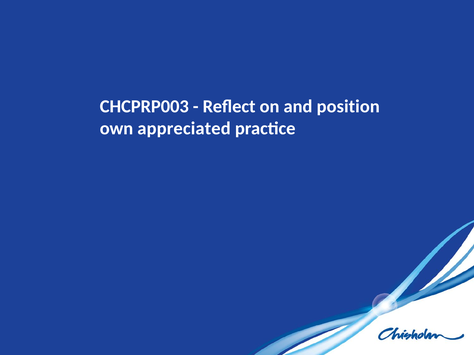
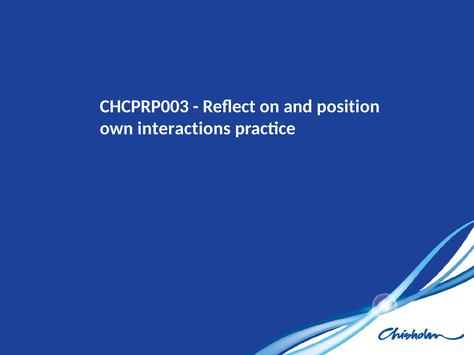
appreciated: appreciated -> interactions
